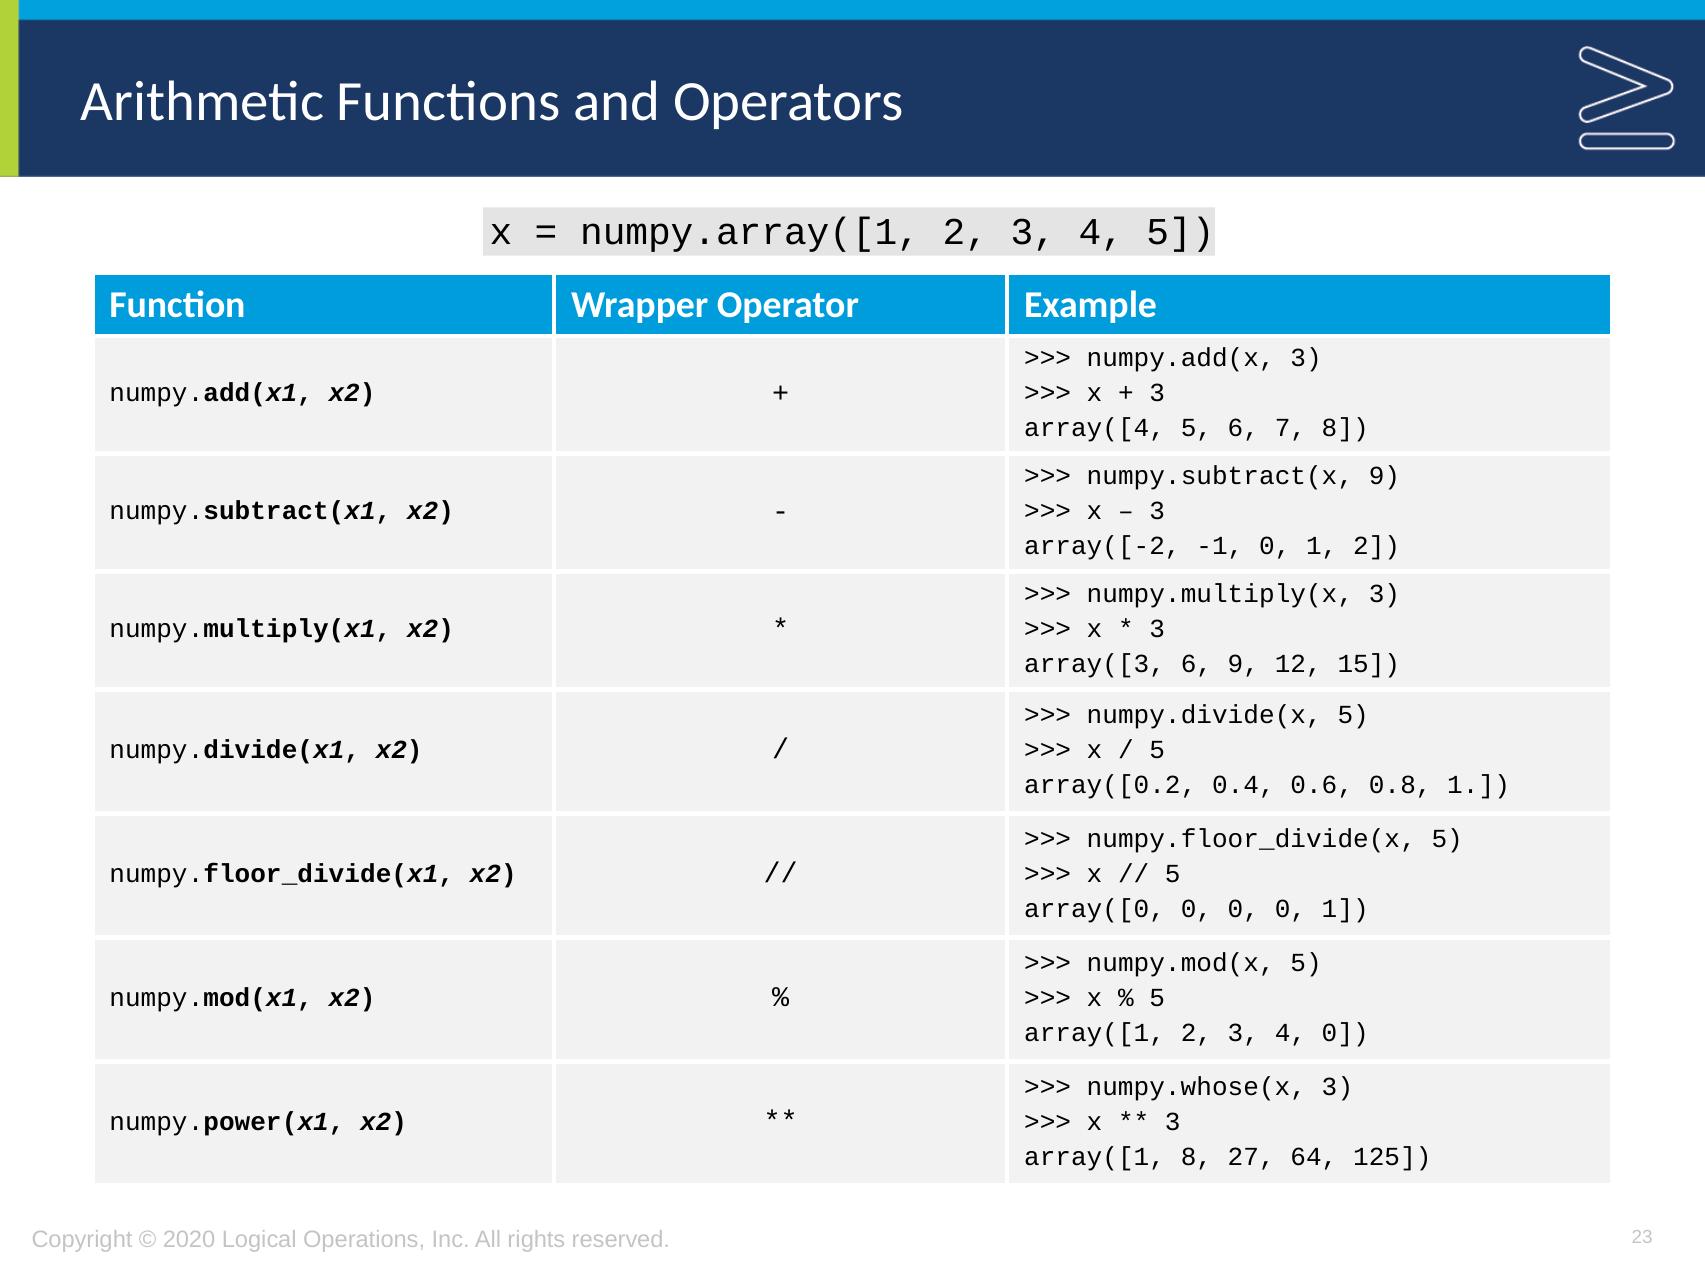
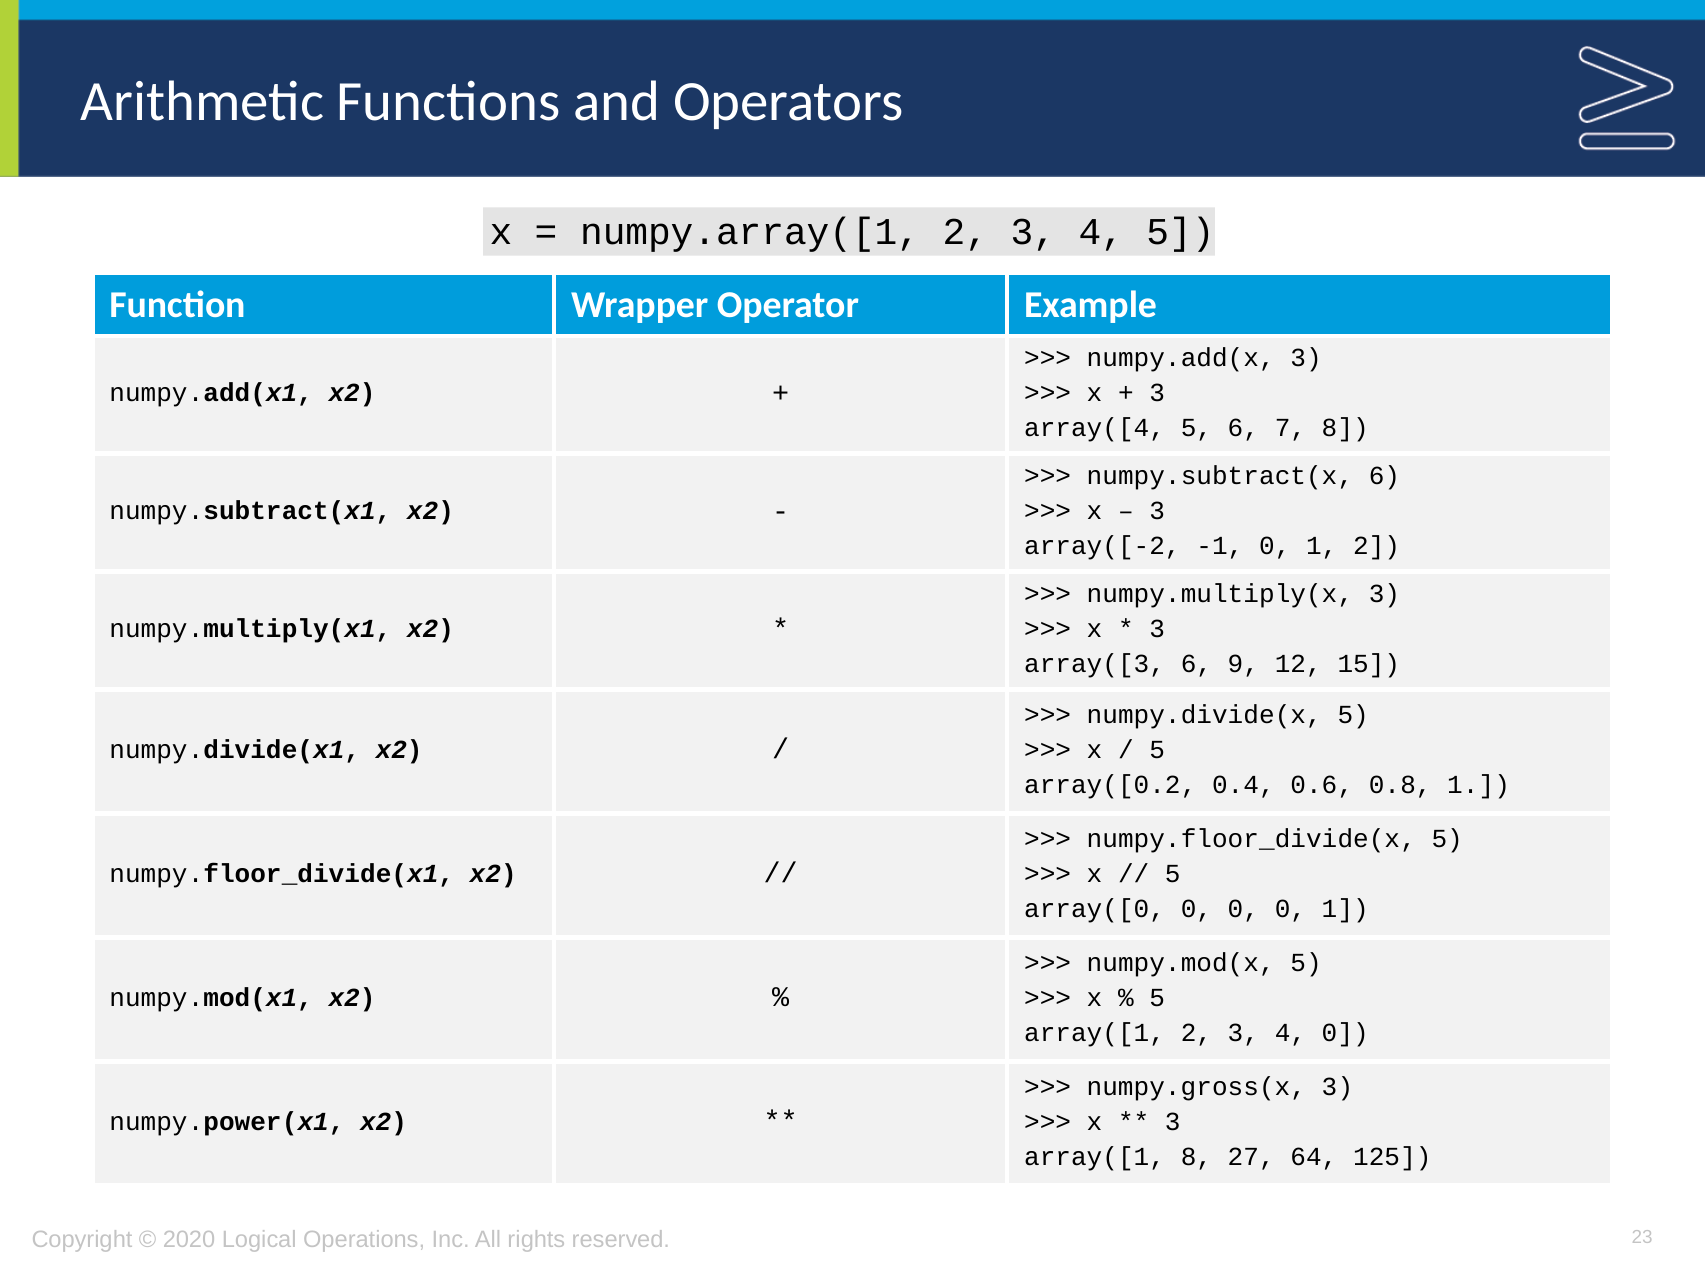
numpy.subtract(x 9: 9 -> 6
numpy.whose(x: numpy.whose(x -> numpy.gross(x
